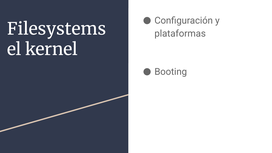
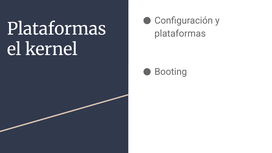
Filesystems at (56, 29): Filesystems -> Plataformas
